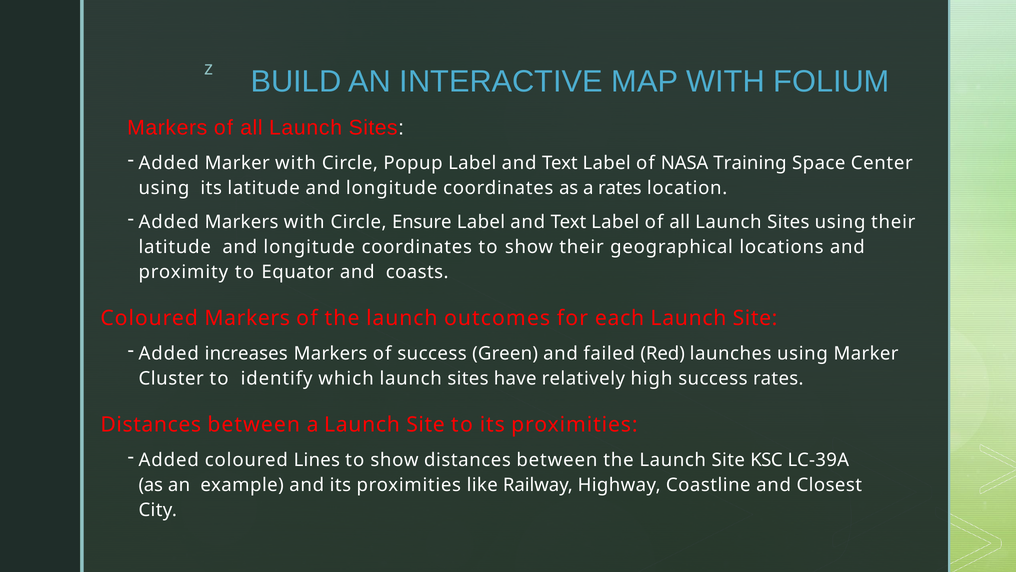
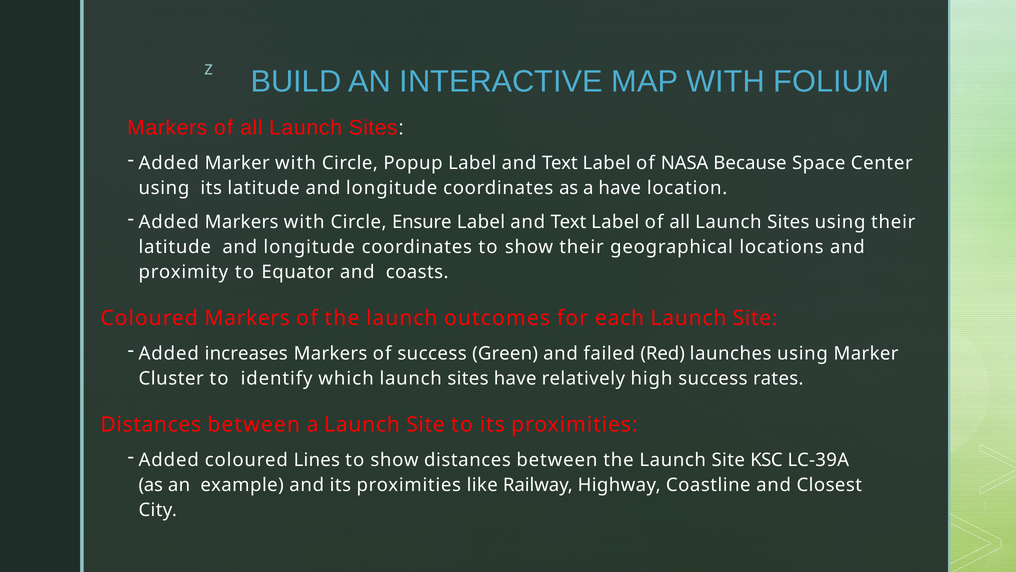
Training: Training -> Because
a rates: rates -> have
